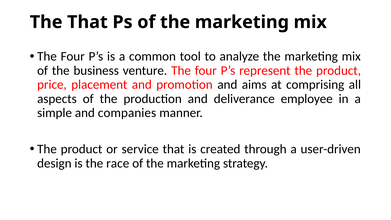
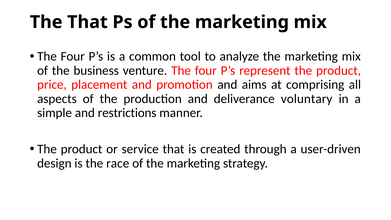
employee: employee -> voluntary
companies: companies -> restrictions
